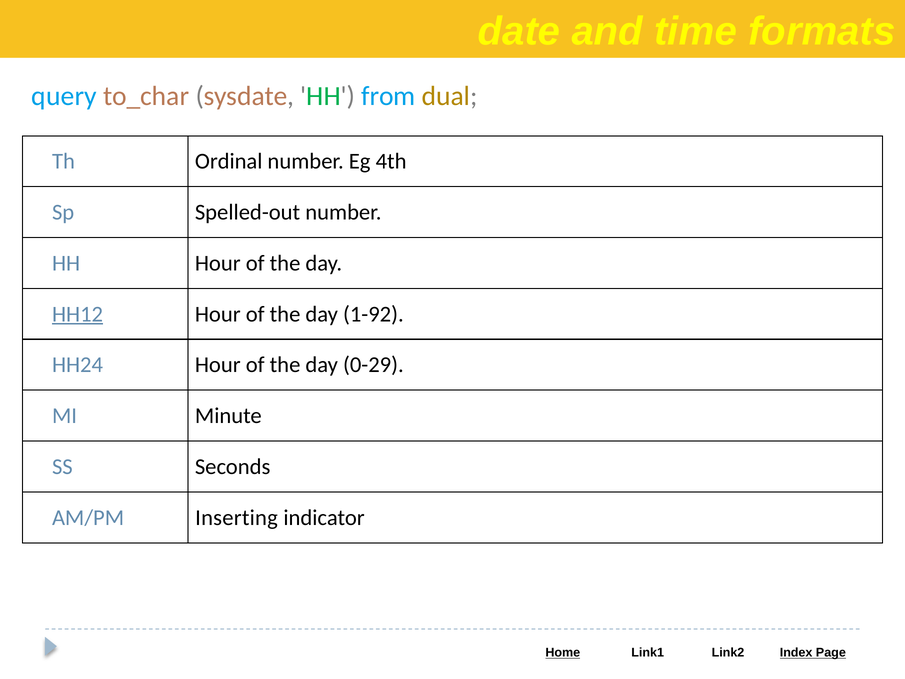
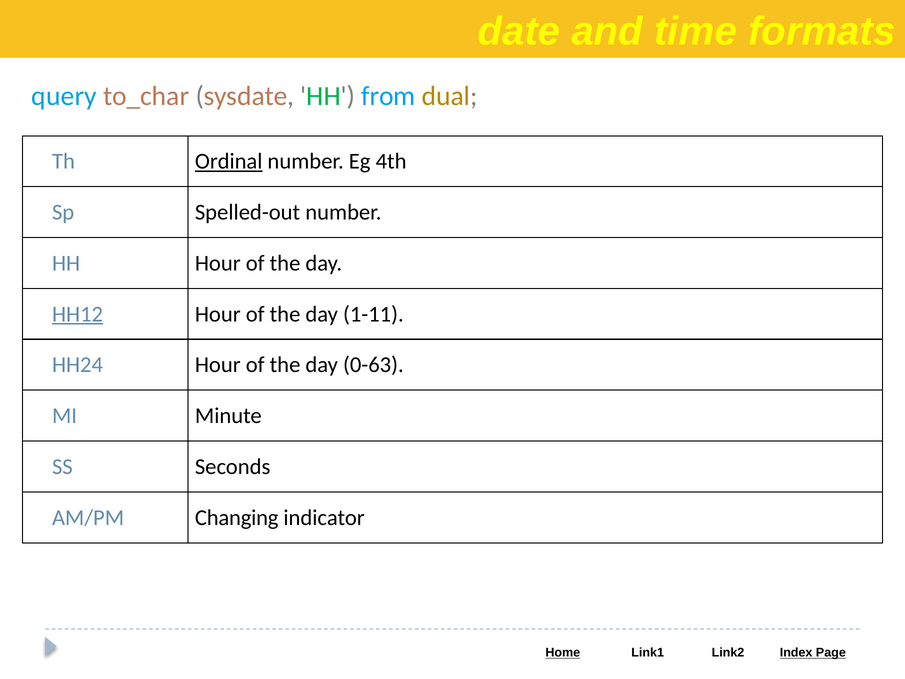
Ordinal underline: none -> present
1-92: 1-92 -> 1-11
0-29: 0-29 -> 0-63
Inserting: Inserting -> Changing
